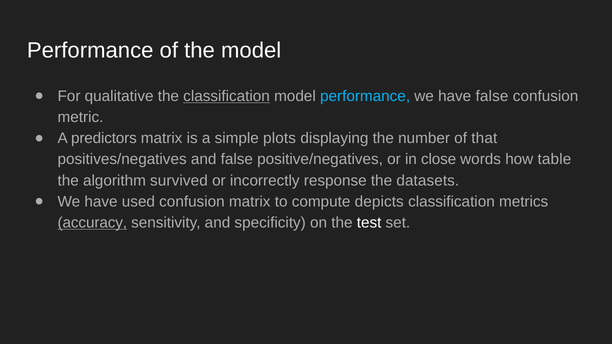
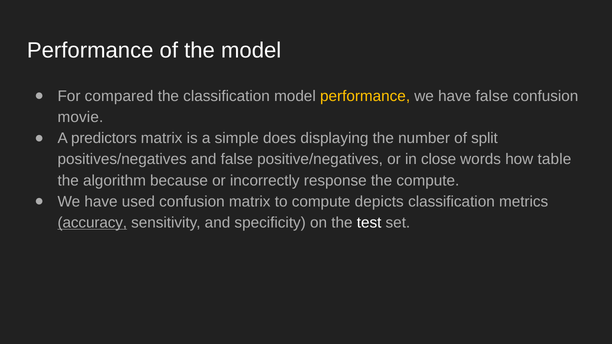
qualitative: qualitative -> compared
classification at (227, 96) underline: present -> none
performance at (365, 96) colour: light blue -> yellow
metric: metric -> movie
plots: plots -> does
that: that -> split
survived: survived -> because
the datasets: datasets -> compute
